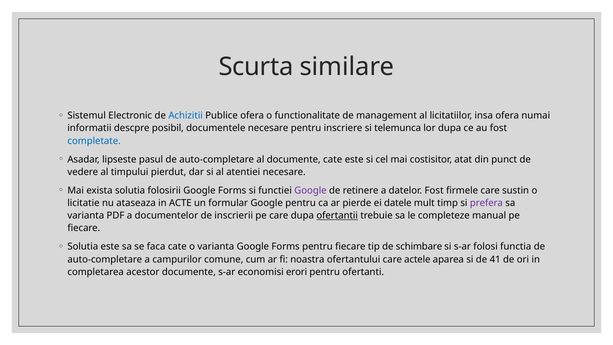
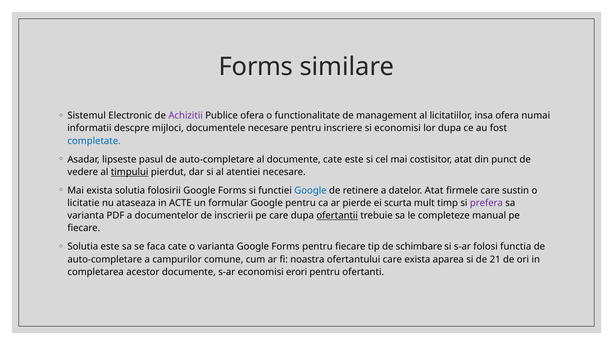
Scurta at (256, 67): Scurta -> Forms
Achizitii colour: blue -> purple
posibil: posibil -> mijloci
si telemunca: telemunca -> economisi
timpului underline: none -> present
Google at (310, 190) colour: purple -> blue
datelor Fost: Fost -> Atat
datele: datele -> scurta
care actele: actele -> exista
41: 41 -> 21
